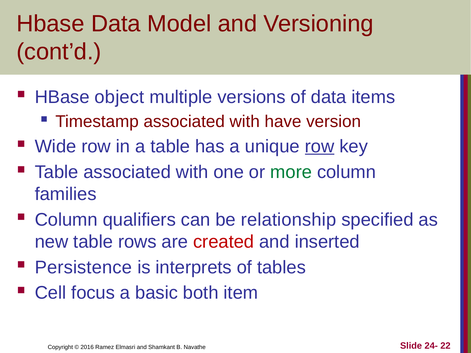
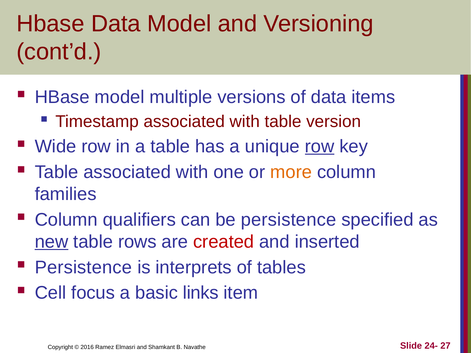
HBase object: object -> model
with have: have -> table
more colour: green -> orange
be relationship: relationship -> persistence
new underline: none -> present
both: both -> links
22: 22 -> 27
